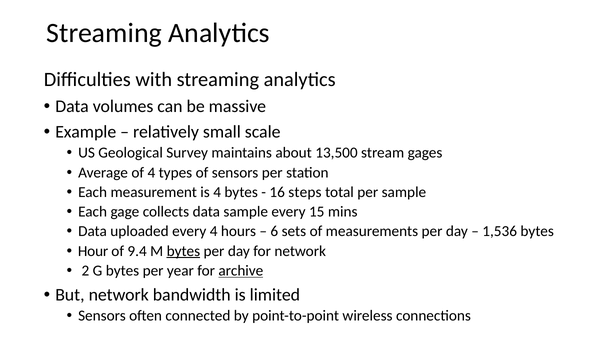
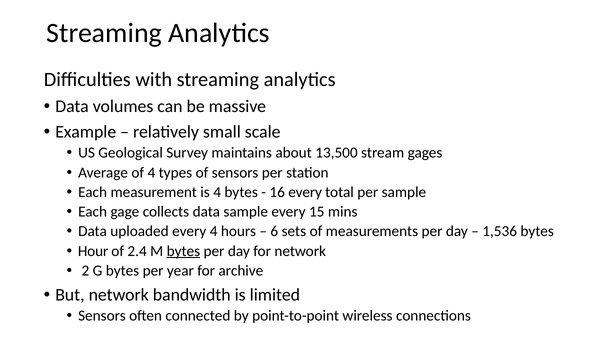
16 steps: steps -> every
9.4: 9.4 -> 2.4
archive underline: present -> none
